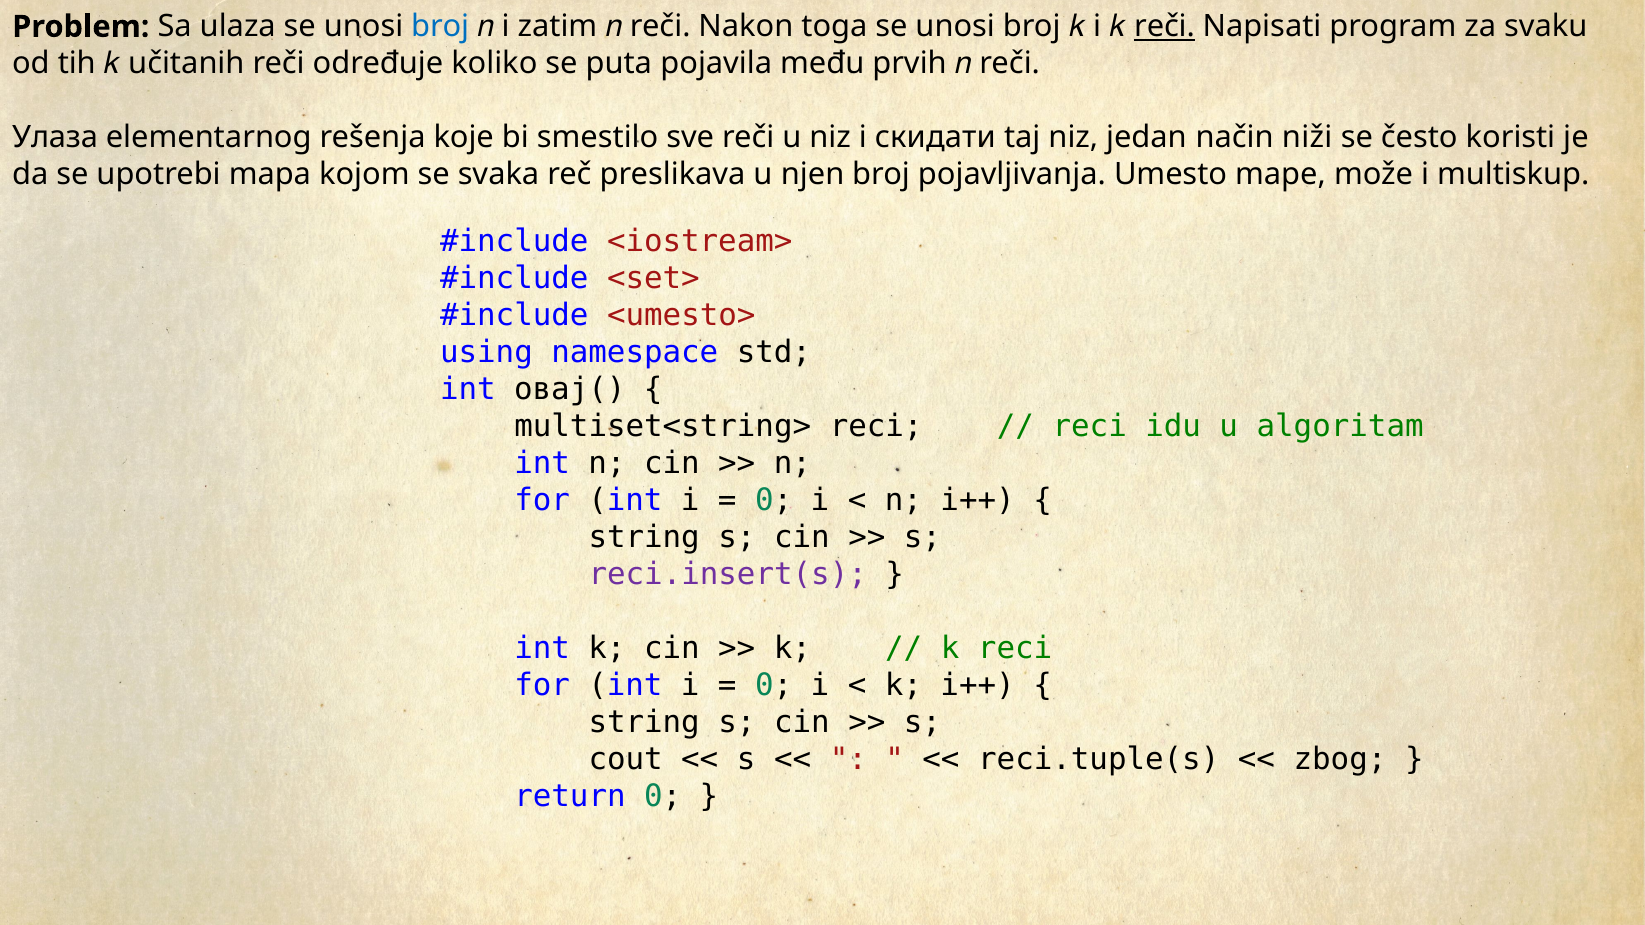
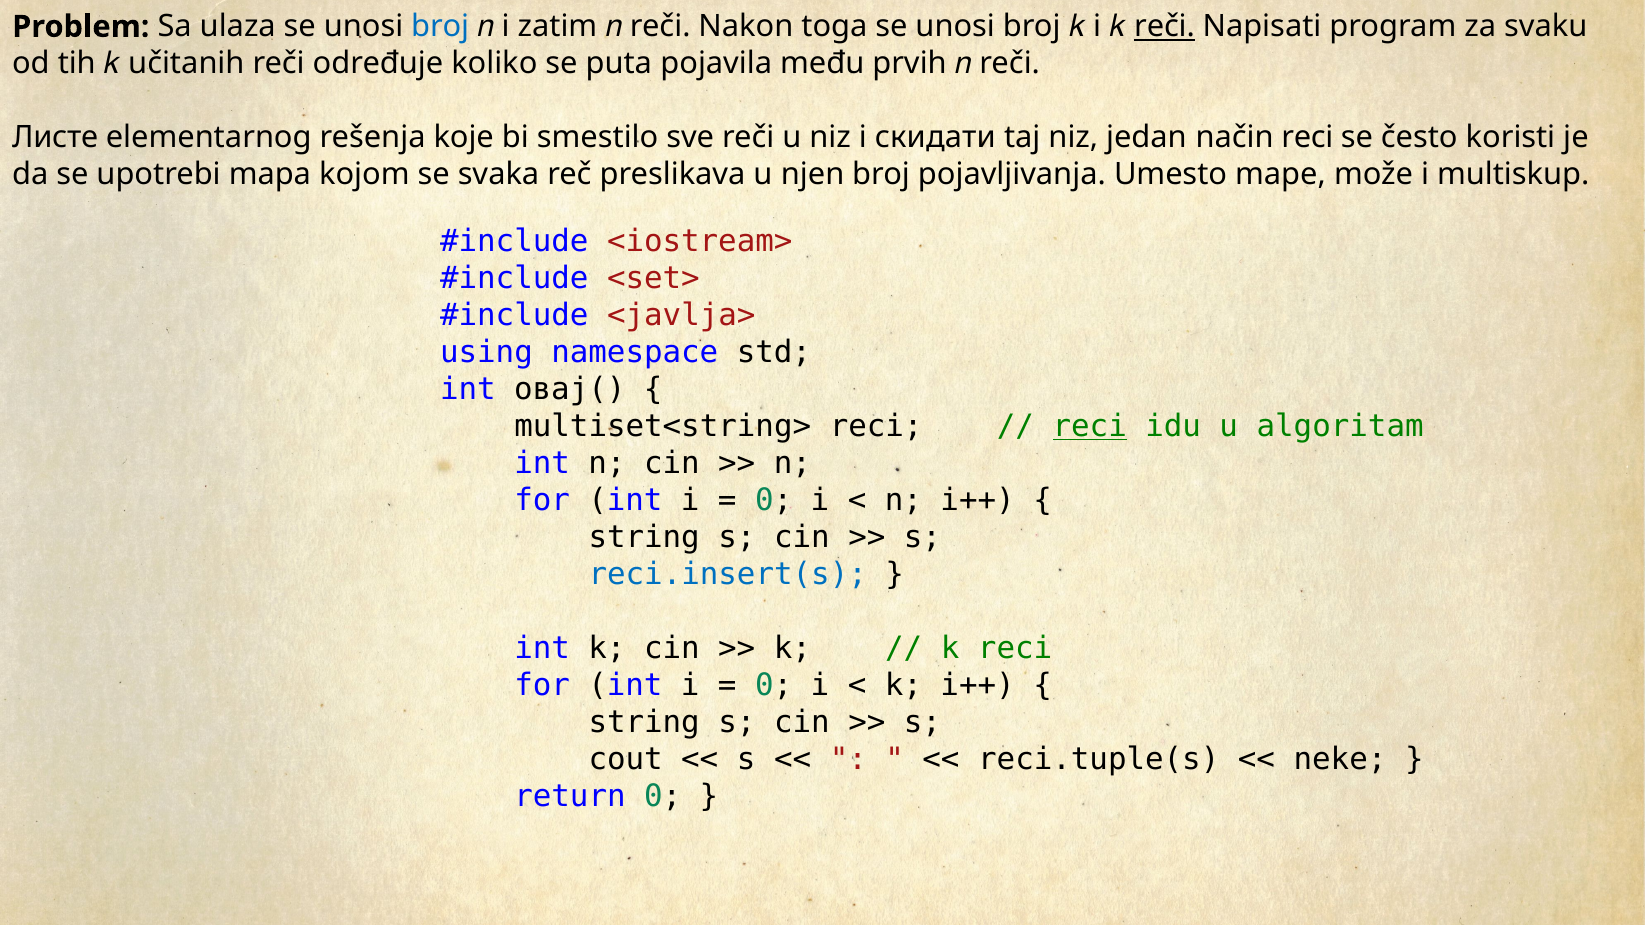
Улаза: Улаза -> Листе
način niži: niži -> reci
<umesto>: <umesto> -> <javlja>
reci at (1090, 426) underline: none -> present
reci.insert(s colour: purple -> blue
zbog: zbog -> neke
